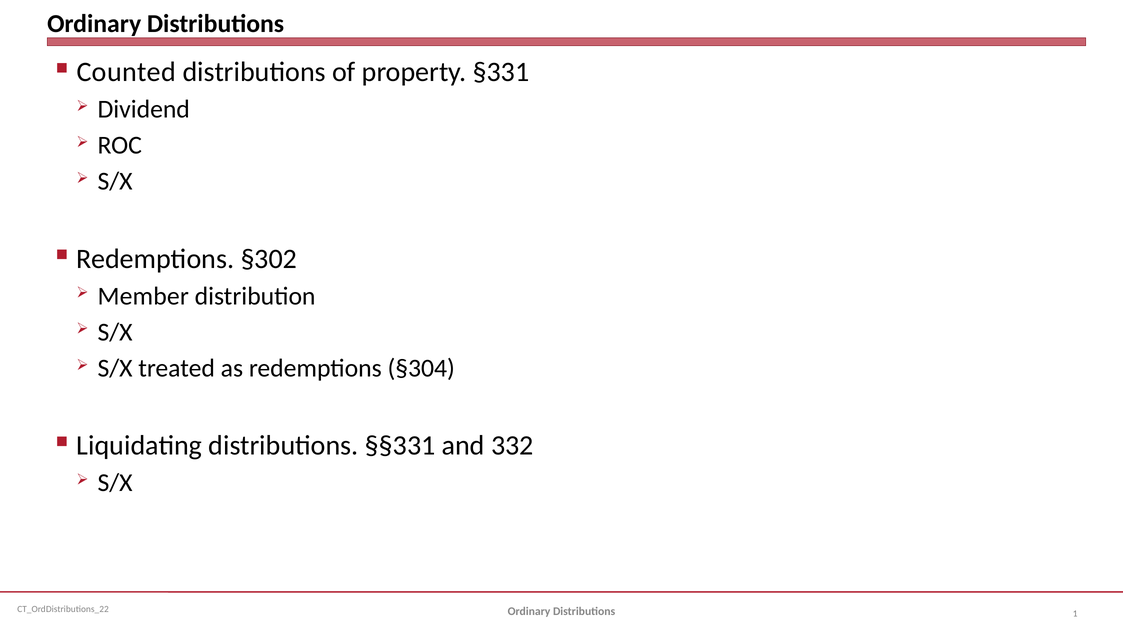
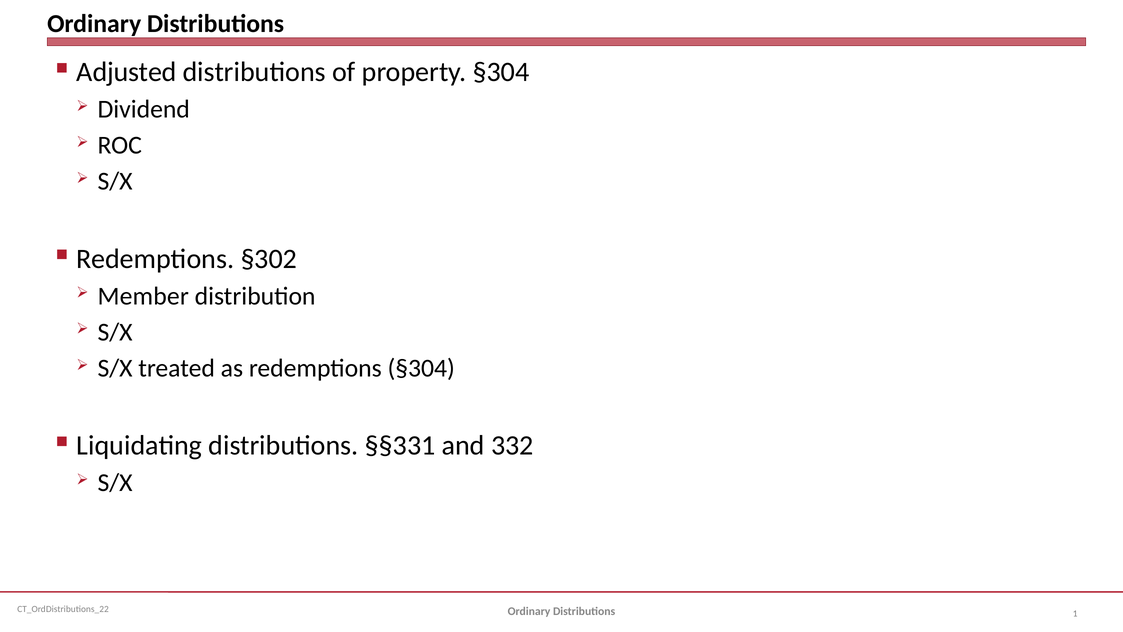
Counted: Counted -> Adjusted
property §331: §331 -> §304
